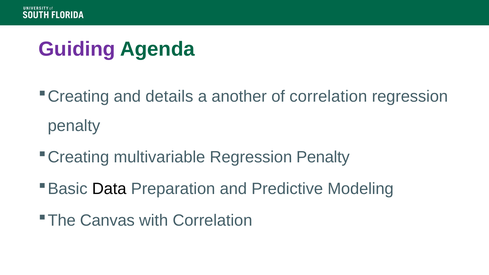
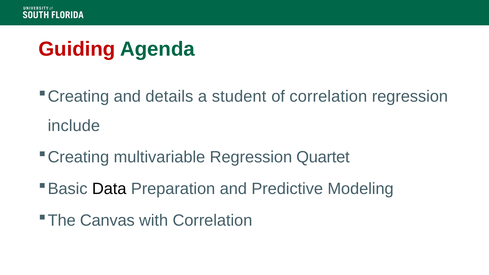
Guiding colour: purple -> red
another: another -> student
penalty at (74, 126): penalty -> include
multivariable Regression Penalty: Penalty -> Quartet
